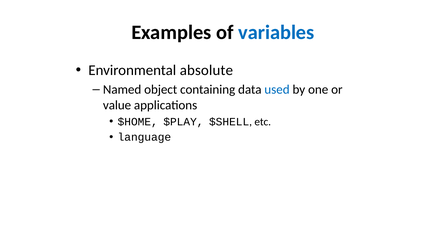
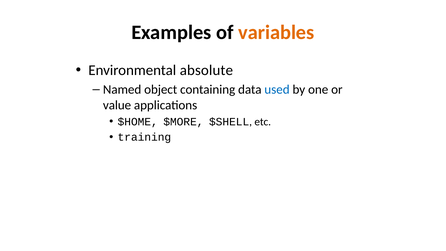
variables at (276, 32) colour: blue -> orange
$PLAY: $PLAY -> $MORE
language: language -> training
